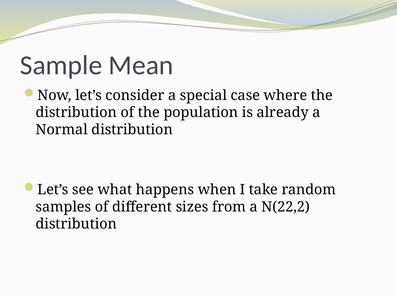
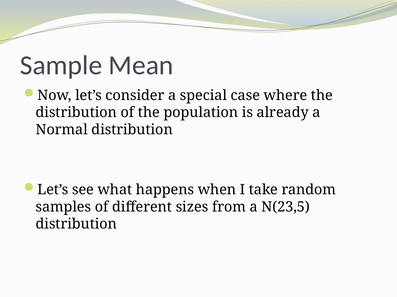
N(22,2: N(22,2 -> N(23,5
